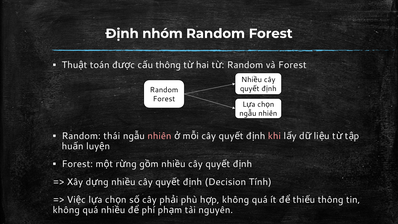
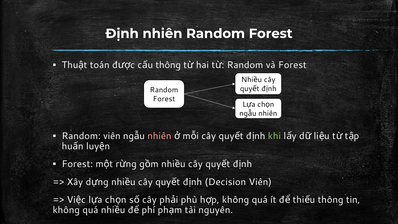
Định nhóm: nhóm -> nhiên
Random thái: thái -> viên
khi colour: pink -> light green
Decision Tính: Tính -> Viên
